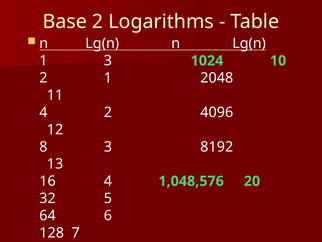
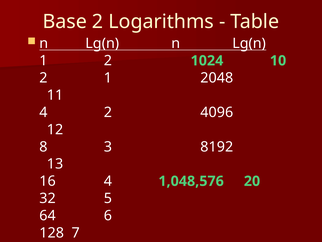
1 3: 3 -> 2
